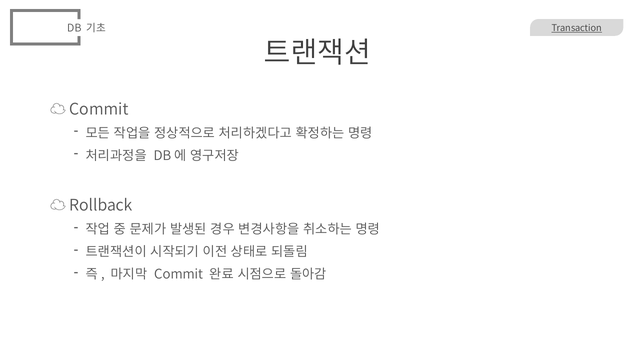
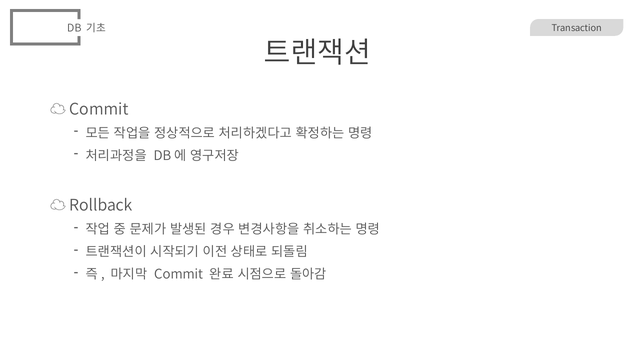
Transaction underline: present -> none
